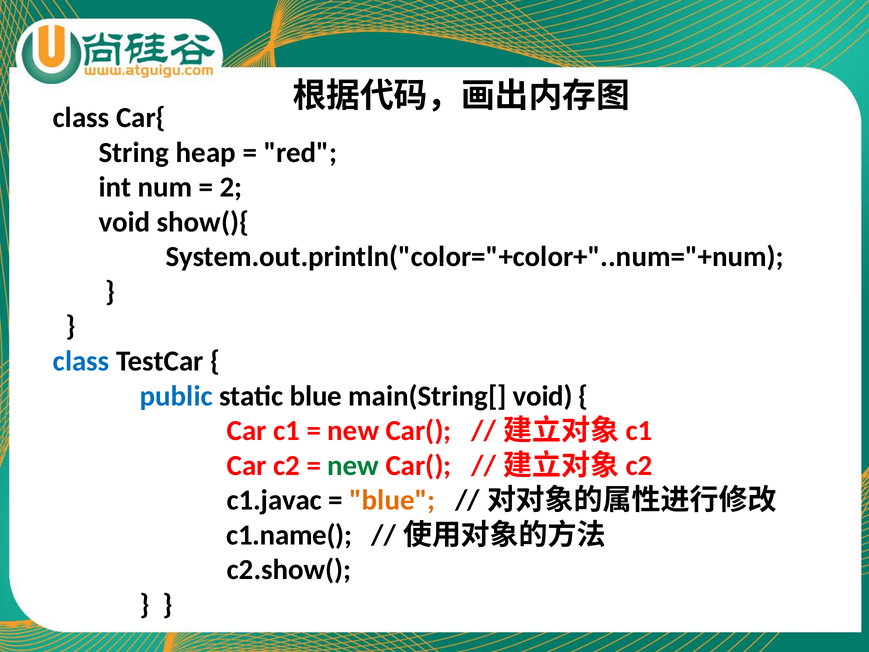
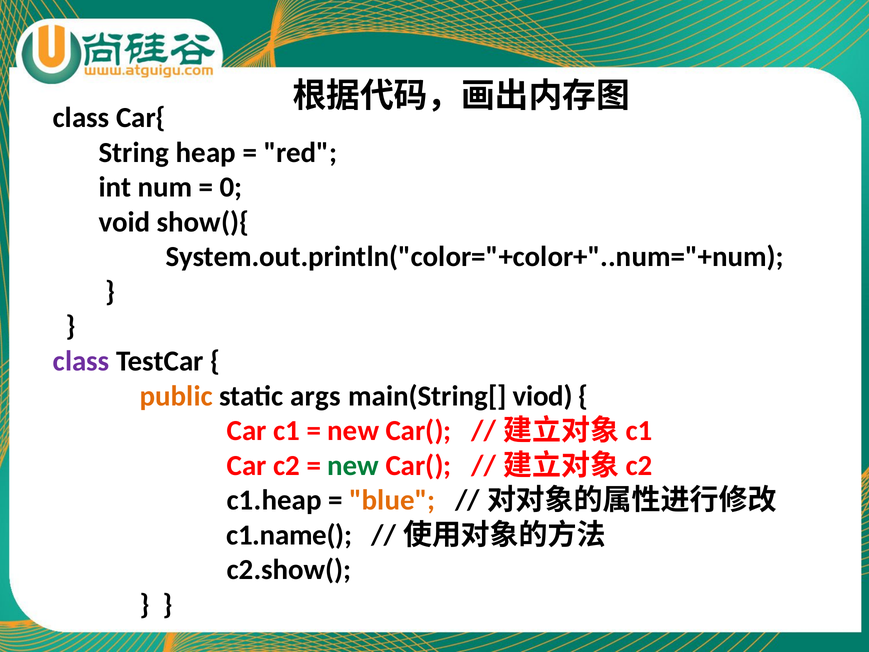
2: 2 -> 0
class at (81, 361) colour: blue -> purple
public colour: blue -> orange
static blue: blue -> args
main(String[ void: void -> viod
c1.javac: c1.javac -> c1.heap
